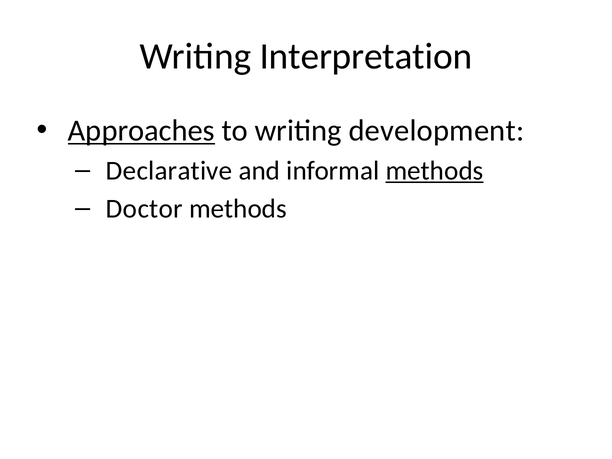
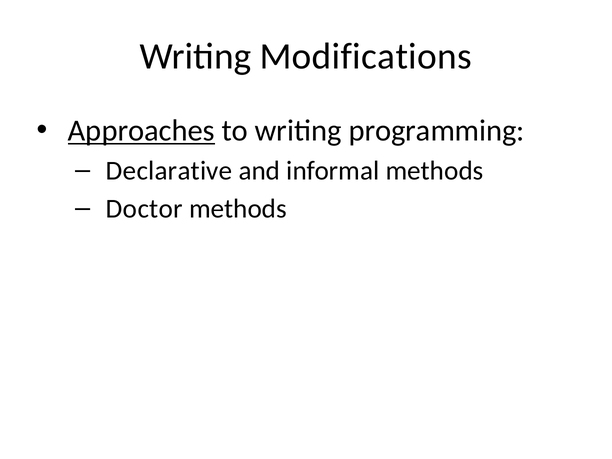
Interpretation: Interpretation -> Modifications
development: development -> programming
methods at (435, 171) underline: present -> none
